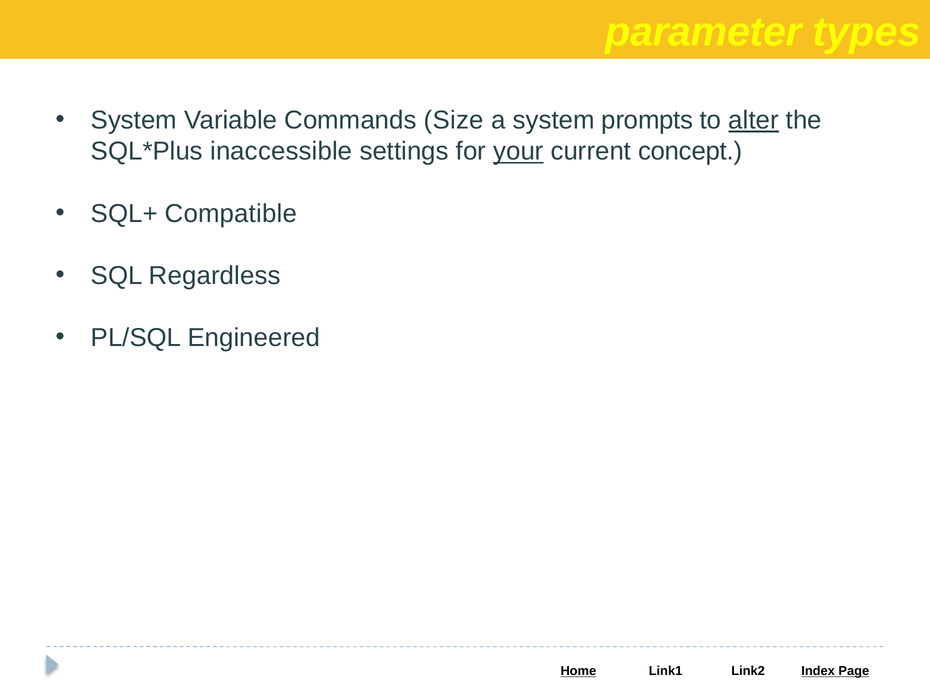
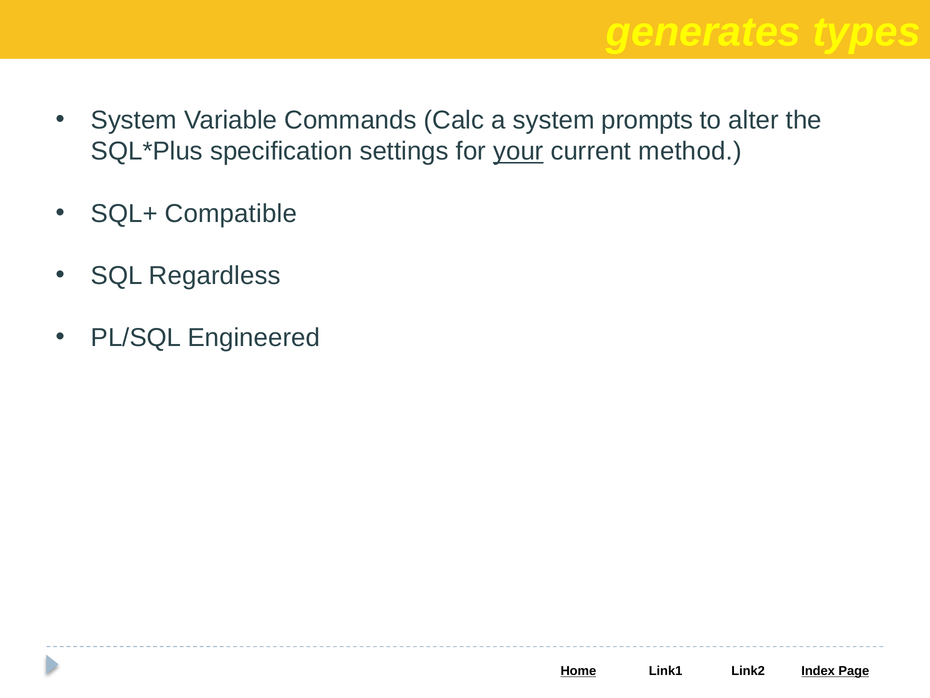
parameter: parameter -> generates
Size: Size -> Calc
alter underline: present -> none
inaccessible: inaccessible -> specification
concept: concept -> method
